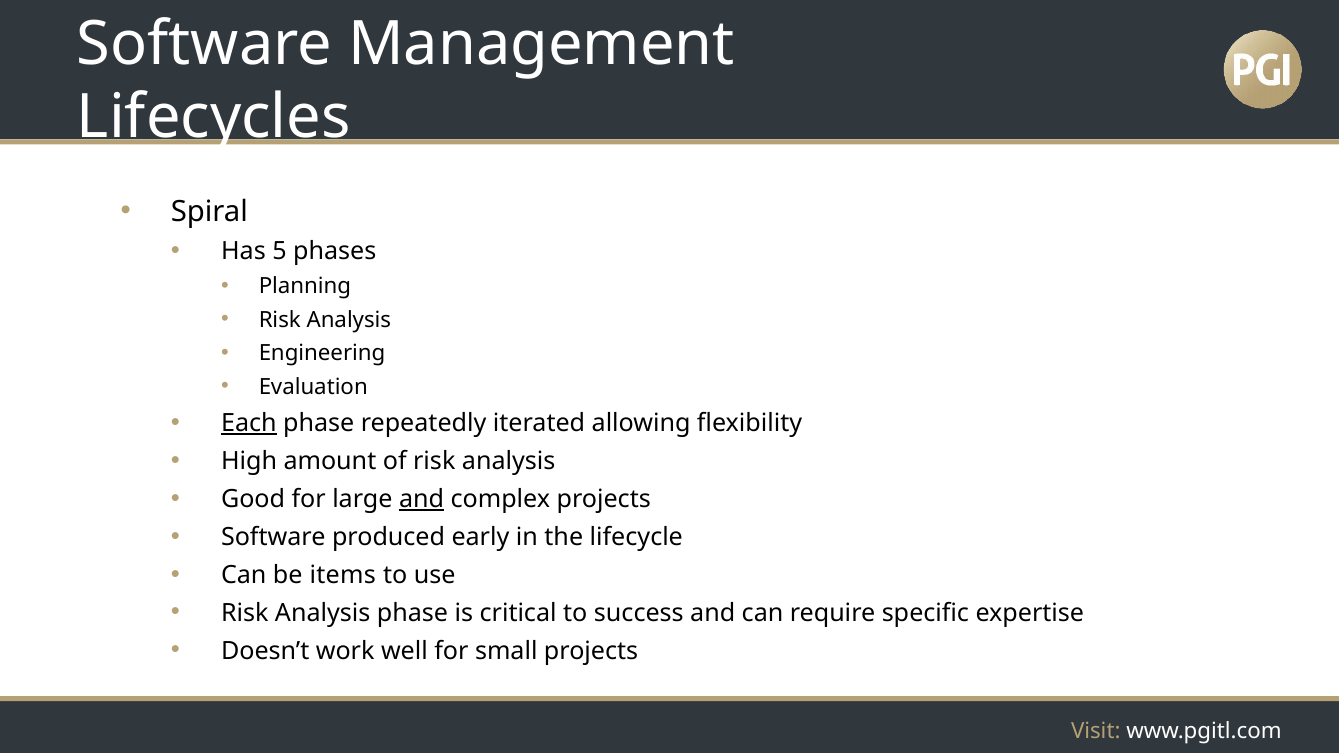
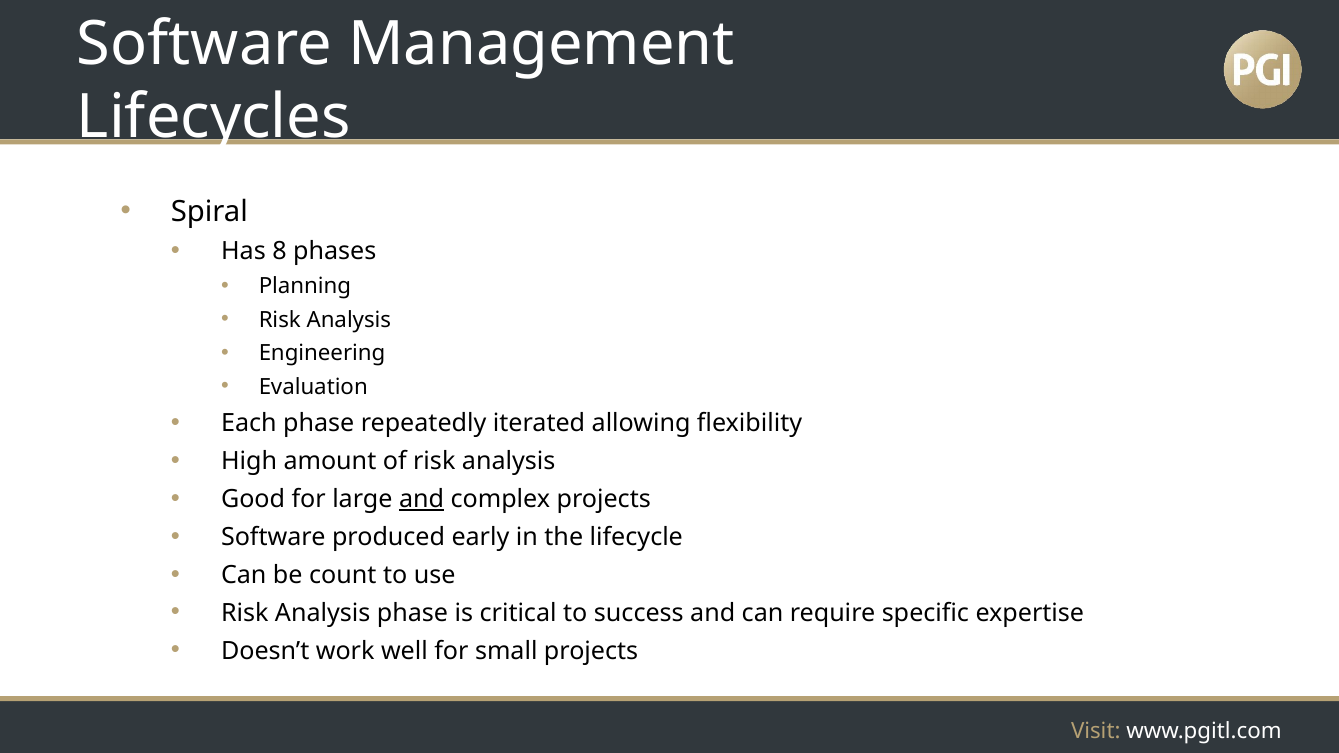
5: 5 -> 8
Each underline: present -> none
items: items -> count
